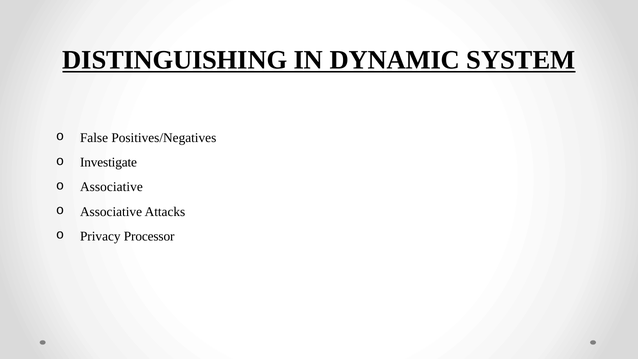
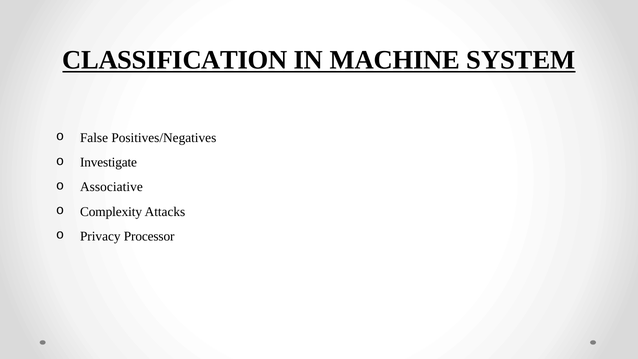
DISTINGUISHING: DISTINGUISHING -> CLASSIFICATION
DYNAMIC: DYNAMIC -> MACHINE
Associative at (111, 212): Associative -> Complexity
